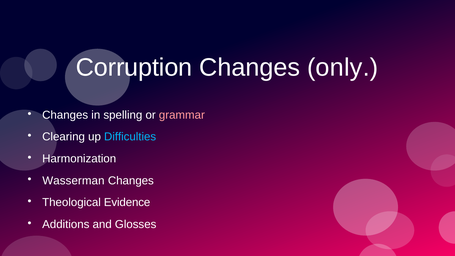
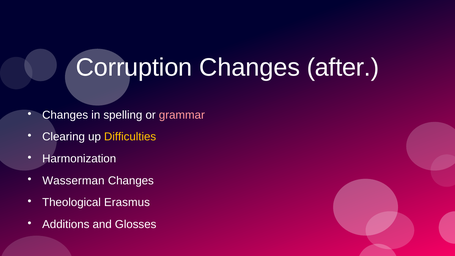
only: only -> after
Difficulties colour: light blue -> yellow
Evidence: Evidence -> Erasmus
